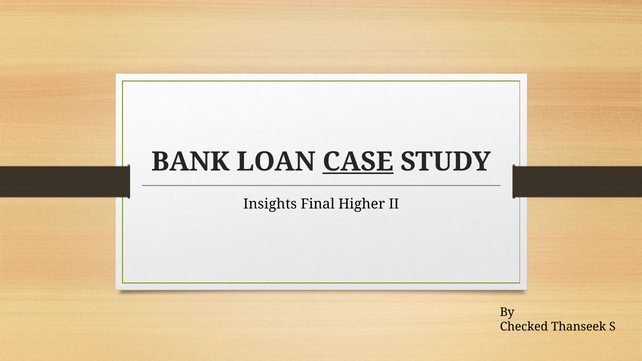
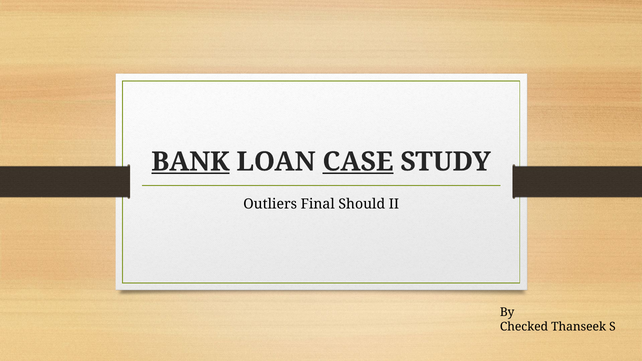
BANK underline: none -> present
Insights: Insights -> Outliers
Higher: Higher -> Should
